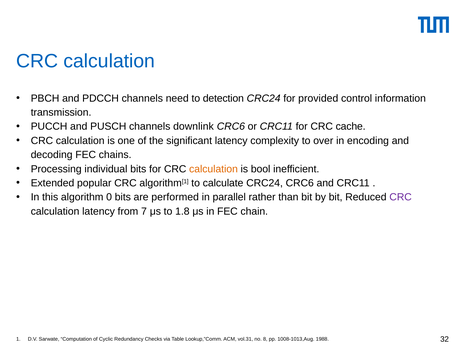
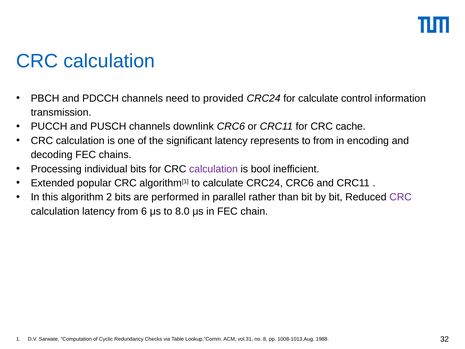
detection: detection -> provided
for provided: provided -> calculate
complexity: complexity -> represents
to over: over -> from
calculation at (214, 169) colour: orange -> purple
0: 0 -> 2
7: 7 -> 6
1.8: 1.8 -> 8.0
